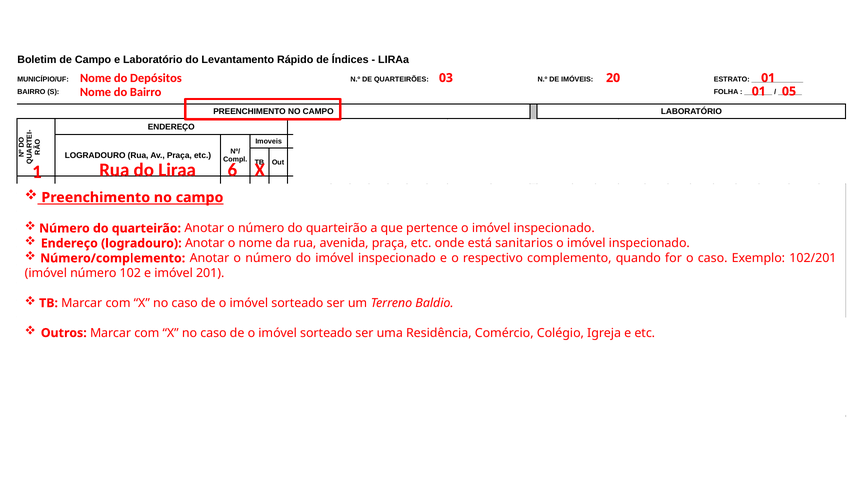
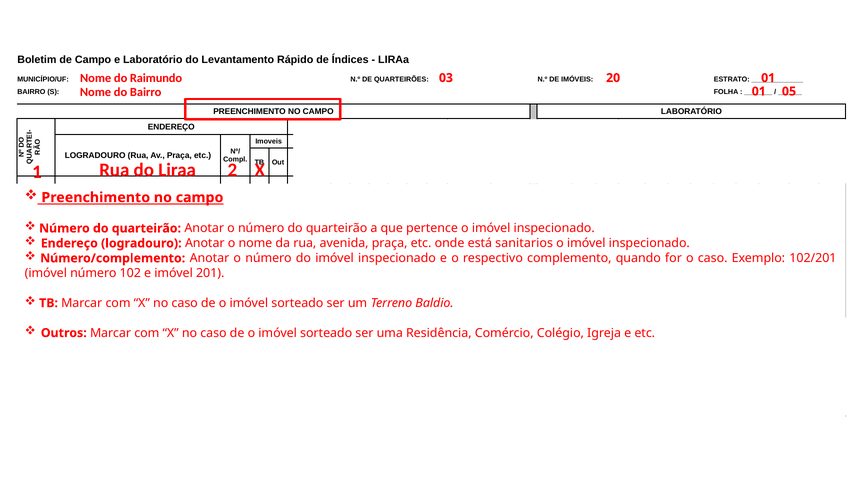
Depósitos: Depósitos -> Raimundo
Liraa 6: 6 -> 2
